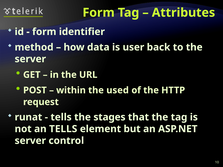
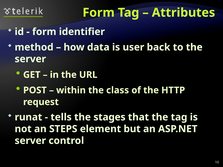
used: used -> class
an TELLS: TELLS -> STEPS
